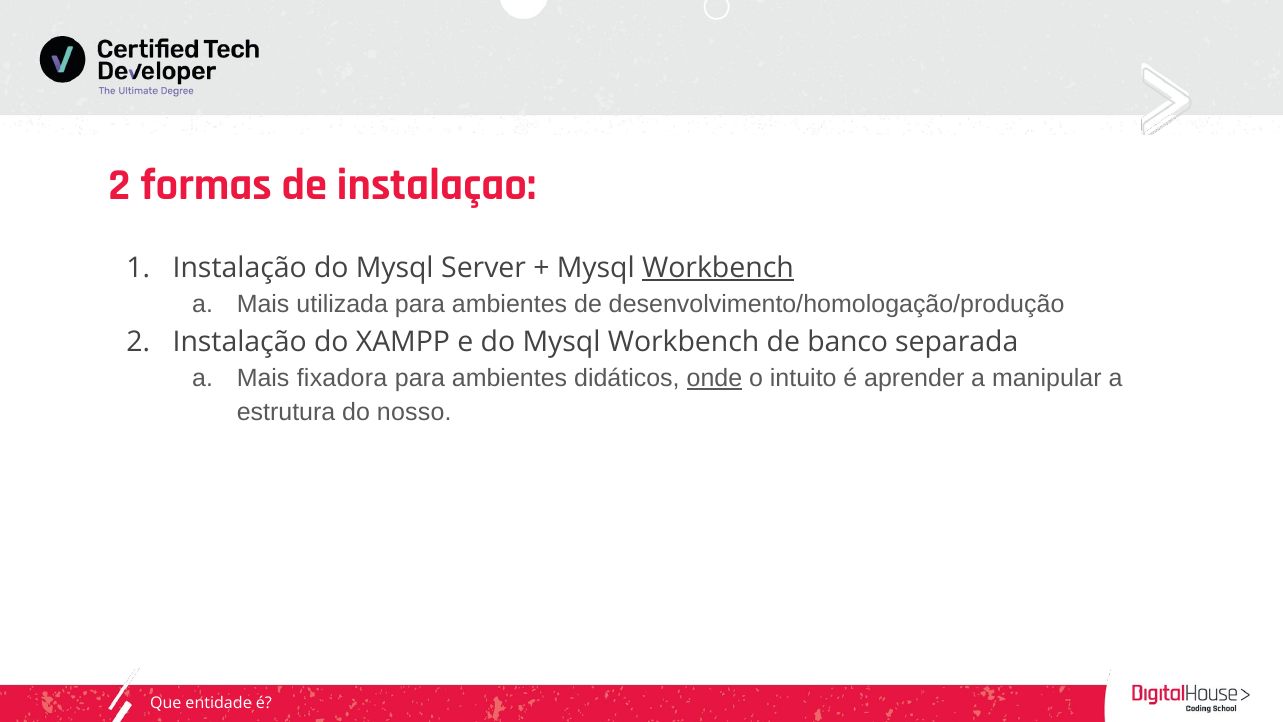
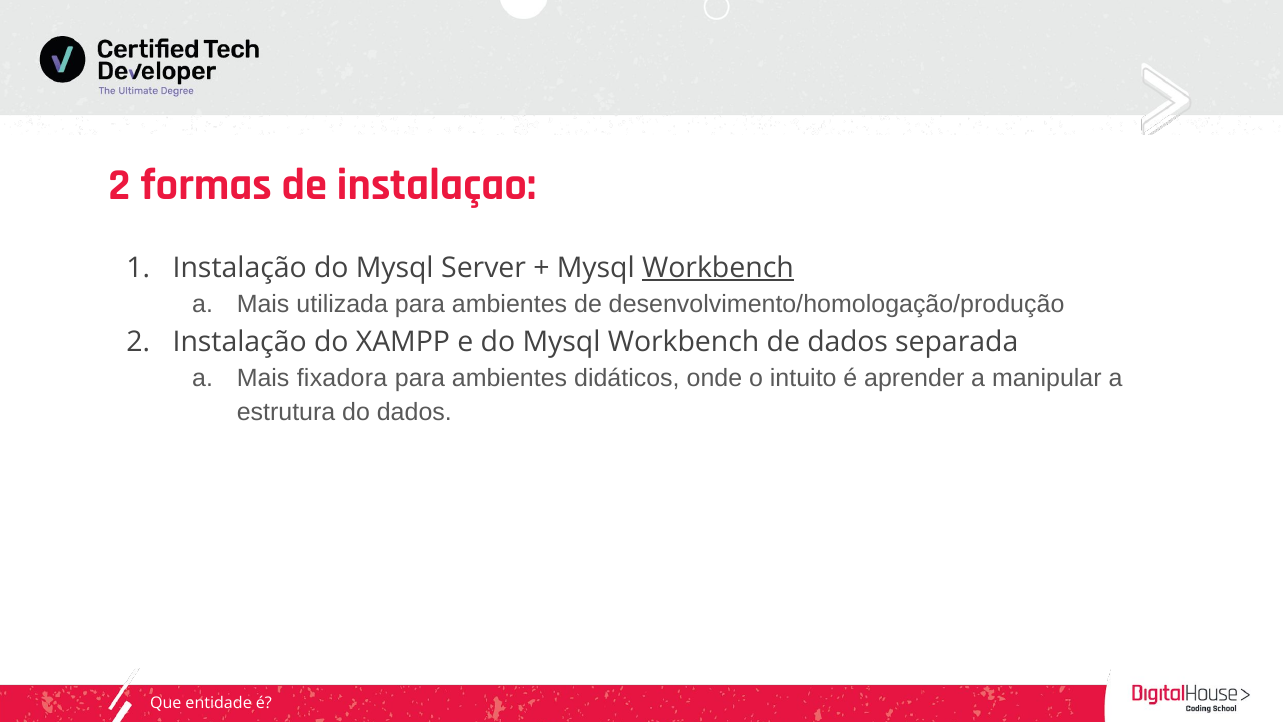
de banco: banco -> dados
onde underline: present -> none
do nosso: nosso -> dados
